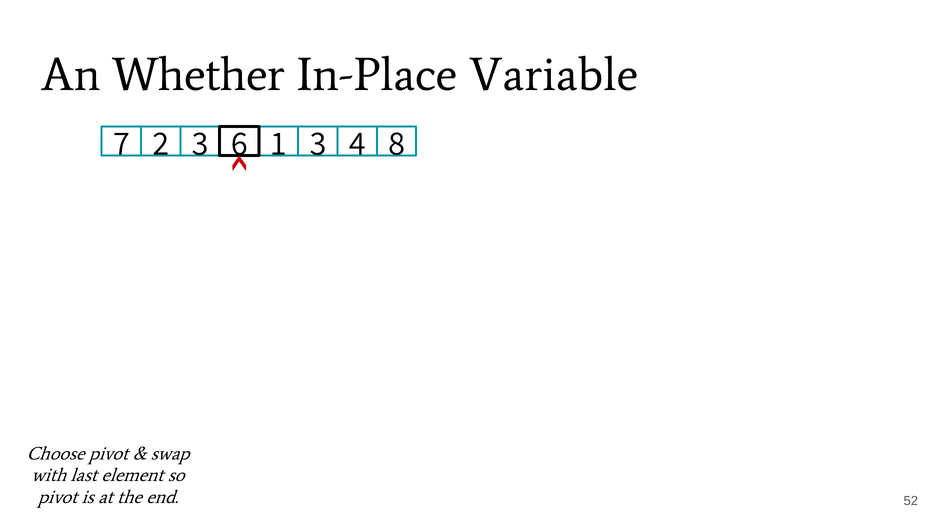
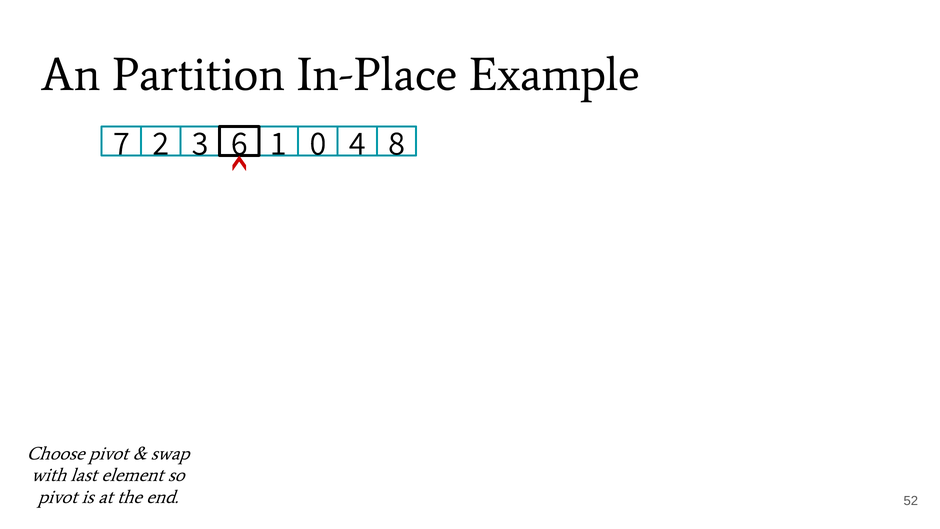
Whether: Whether -> Partition
Variable: Variable -> Example
1 3: 3 -> 0
